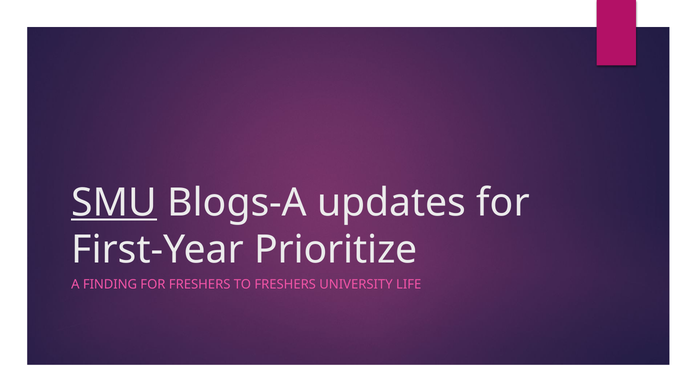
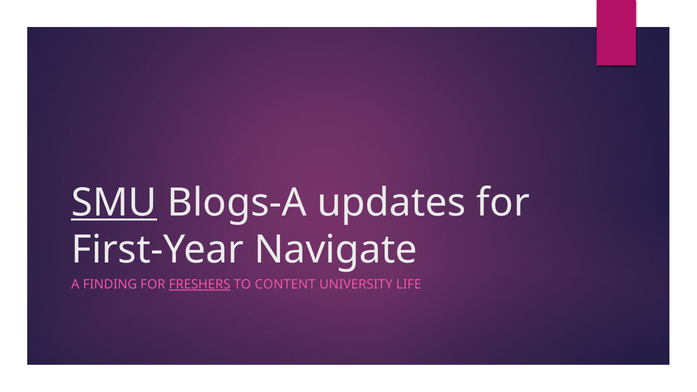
Prioritize: Prioritize -> Navigate
FRESHERS at (200, 284) underline: none -> present
TO FRESHERS: FRESHERS -> CONTENT
